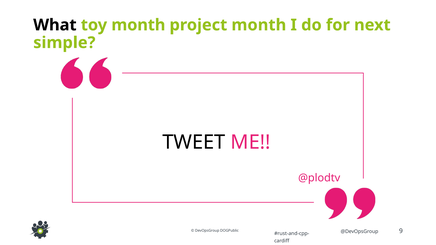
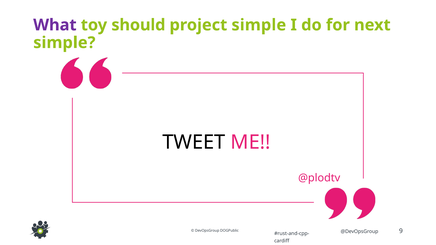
What colour: black -> purple
toy month: month -> should
project month: month -> simple
